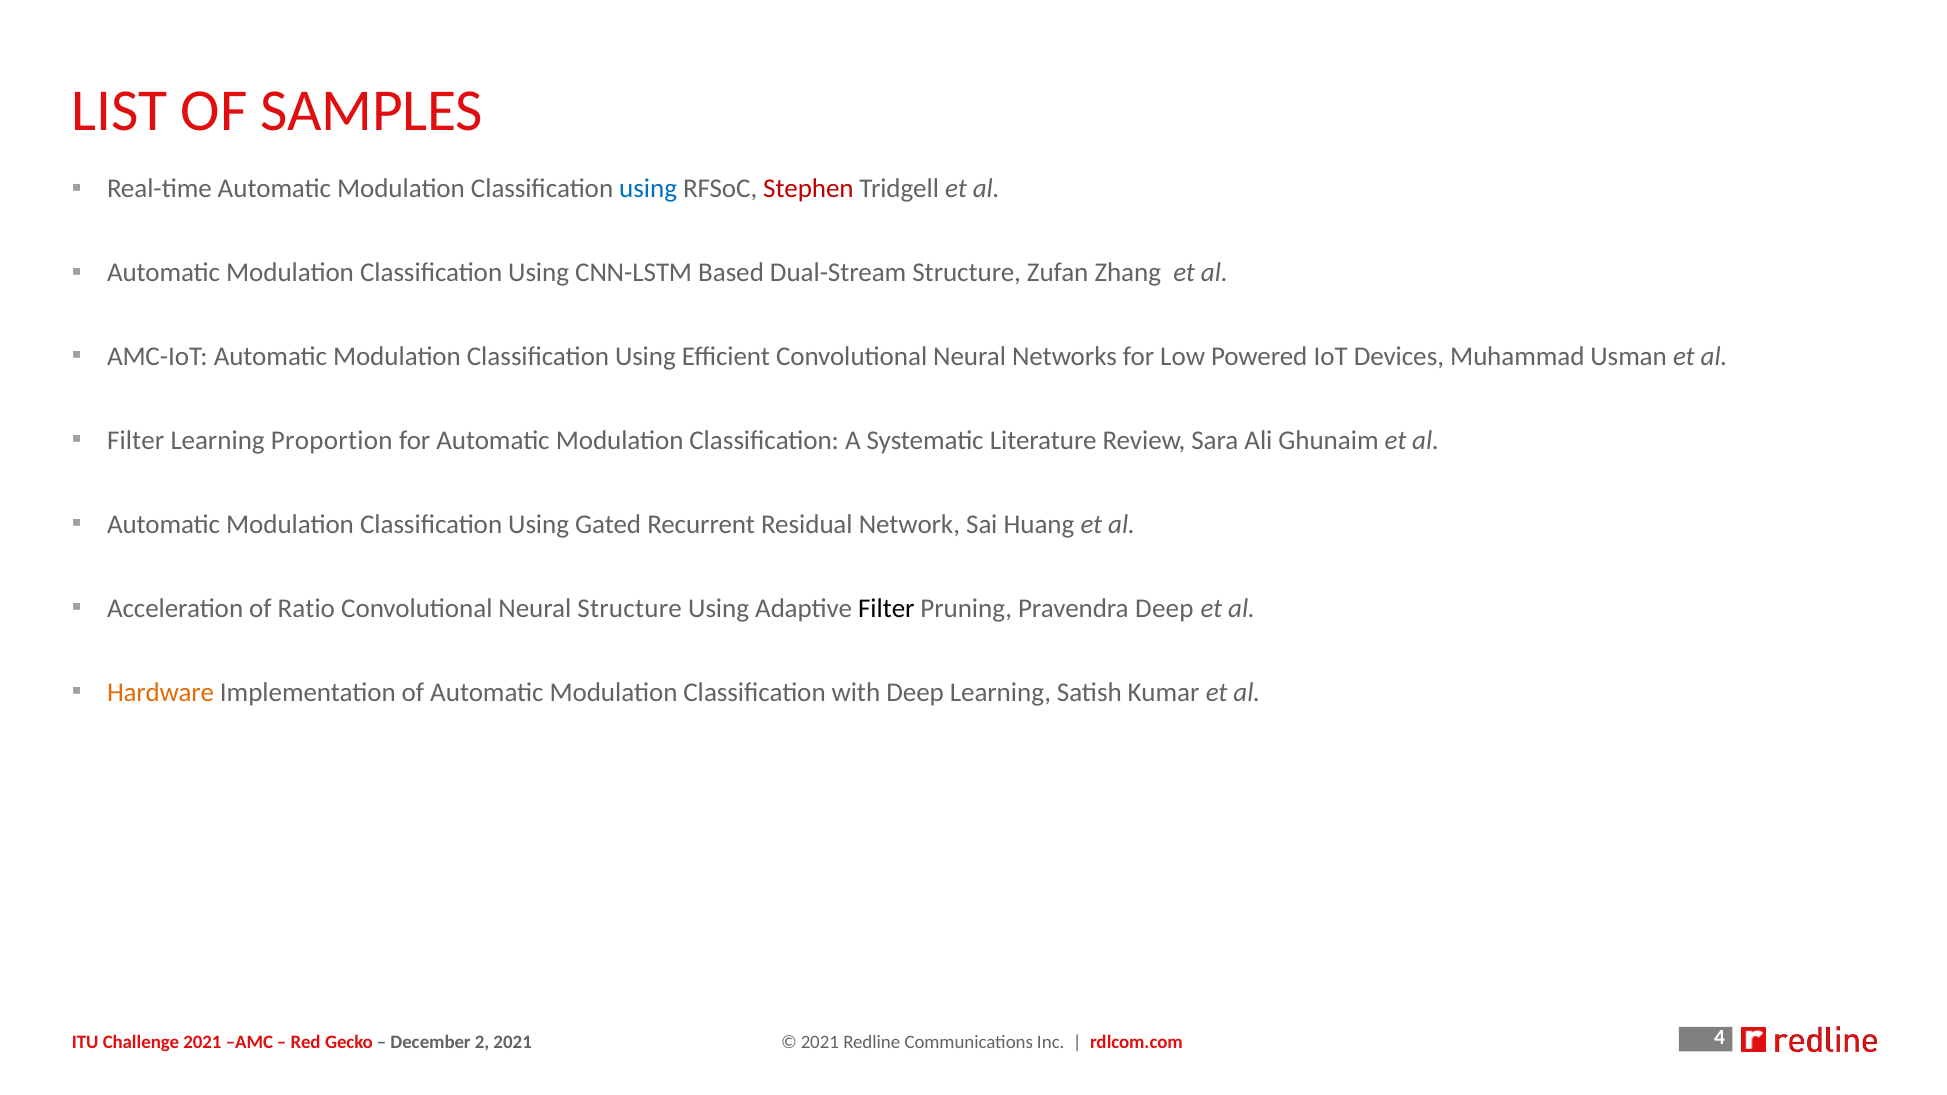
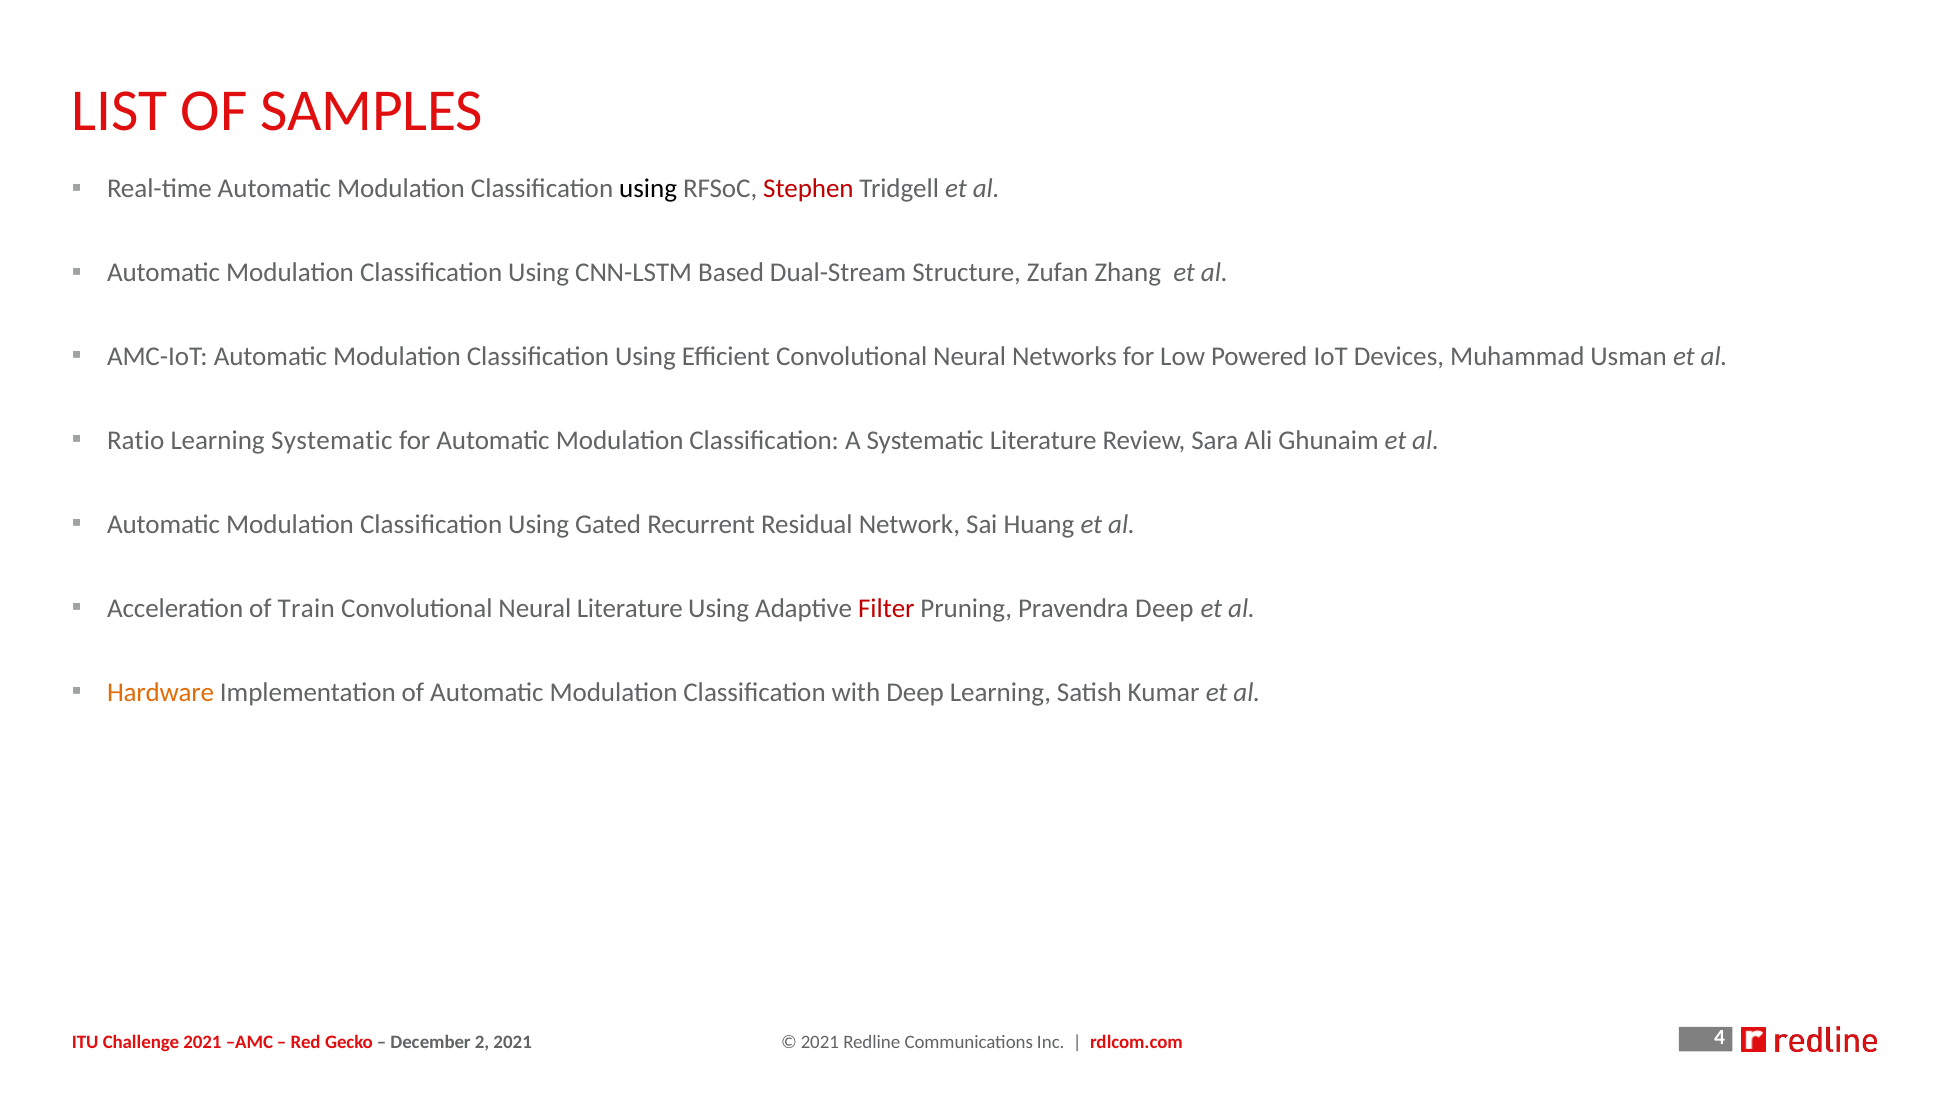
using at (648, 189) colour: blue -> black
Filter at (136, 441): Filter -> Ratio
Learning Proportion: Proportion -> Systematic
Ratio: Ratio -> Train
Neural Structure: Structure -> Literature
Filter at (886, 608) colour: black -> red
